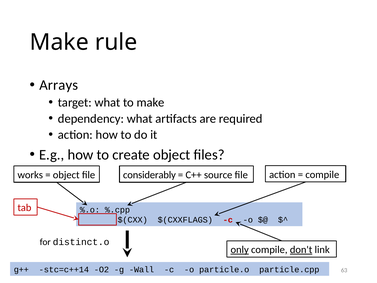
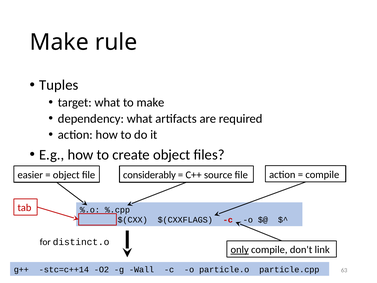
Arrays: Arrays -> Tuples
works: works -> easier
don't underline: present -> none
